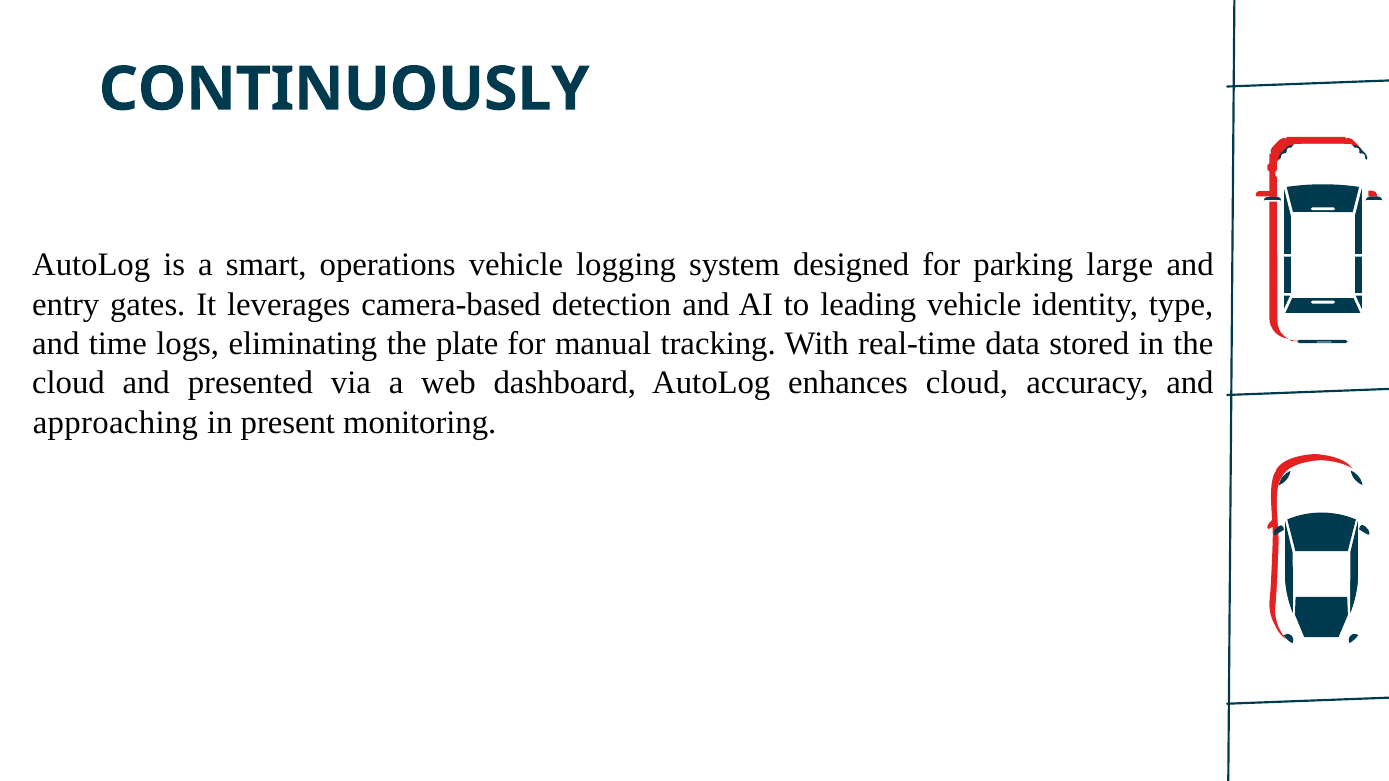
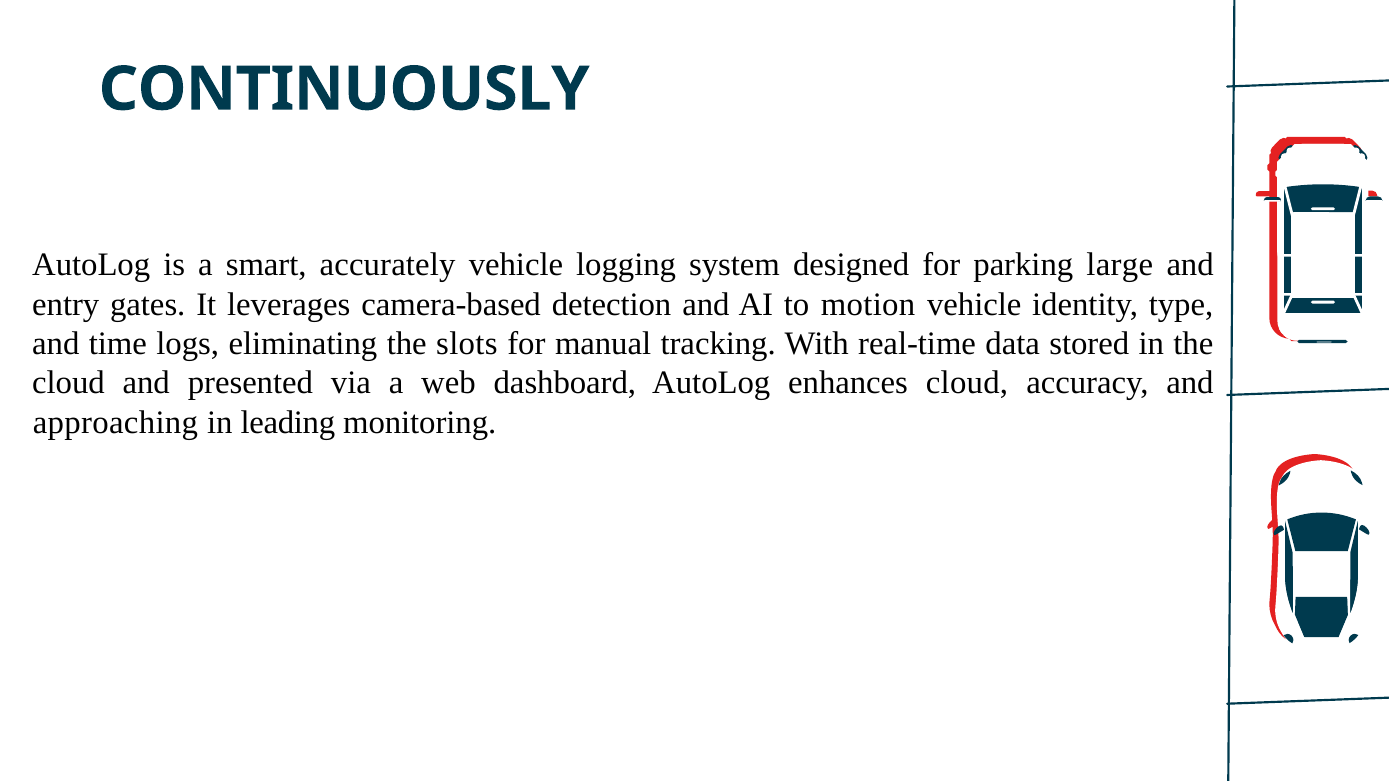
operations: operations -> accurately
leading: leading -> motion
plate: plate -> slots
present: present -> leading
